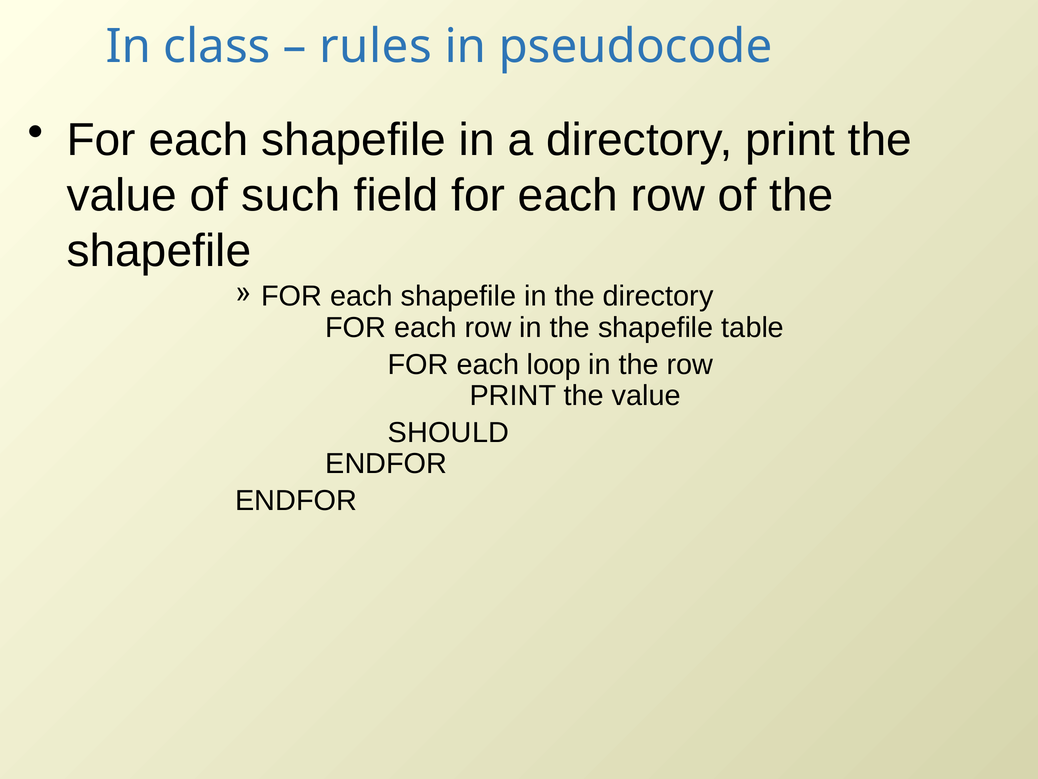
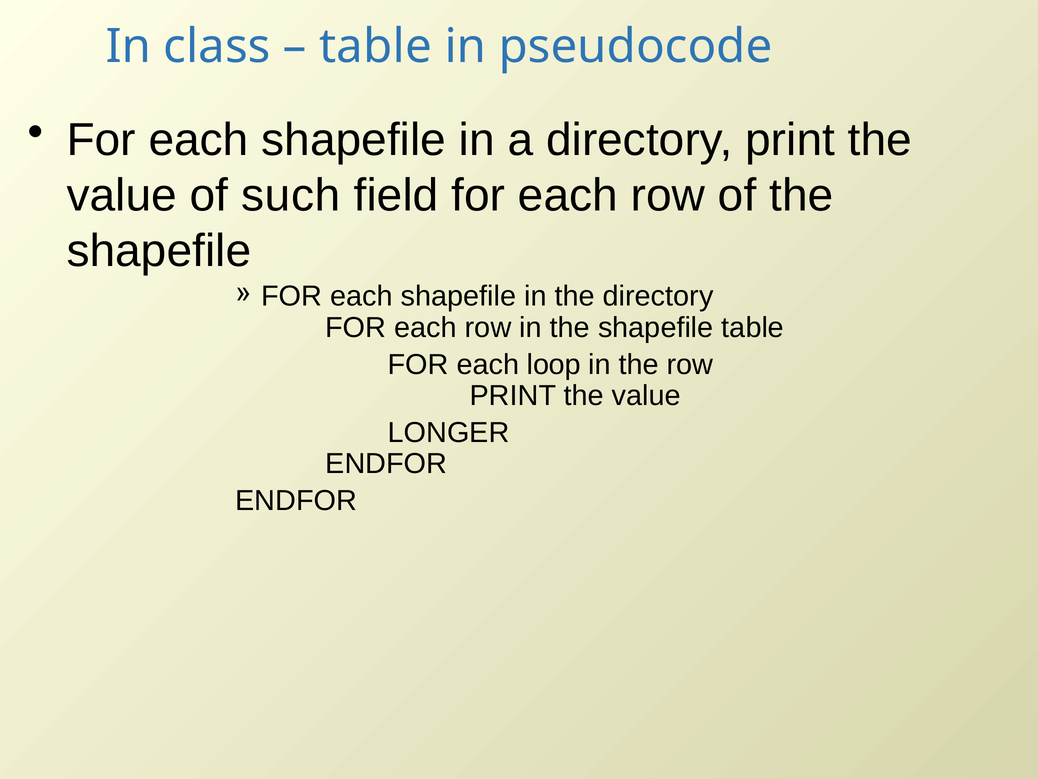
rules at (375, 47): rules -> table
SHOULD: SHOULD -> LONGER
